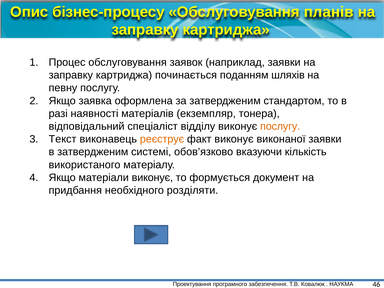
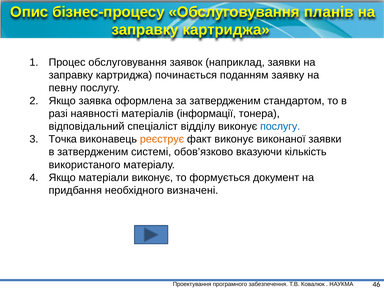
шляхів: шляхів -> заявку
екземпляр: екземпляр -> інформації
послугу at (280, 126) colour: orange -> blue
Текст: Текст -> Точка
розділяти: розділяти -> визначені
